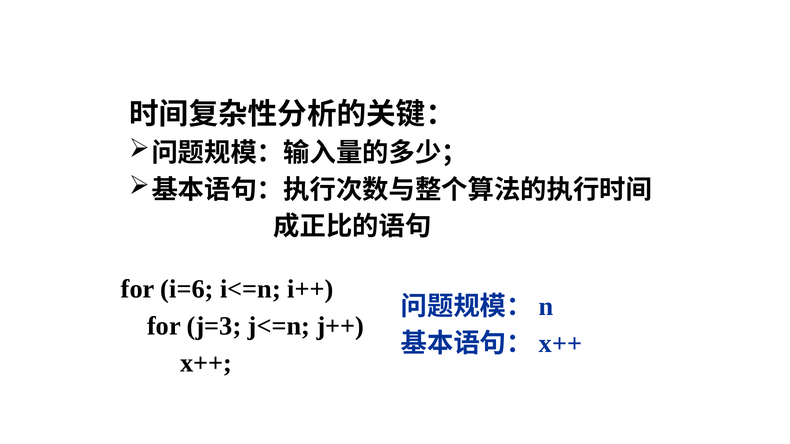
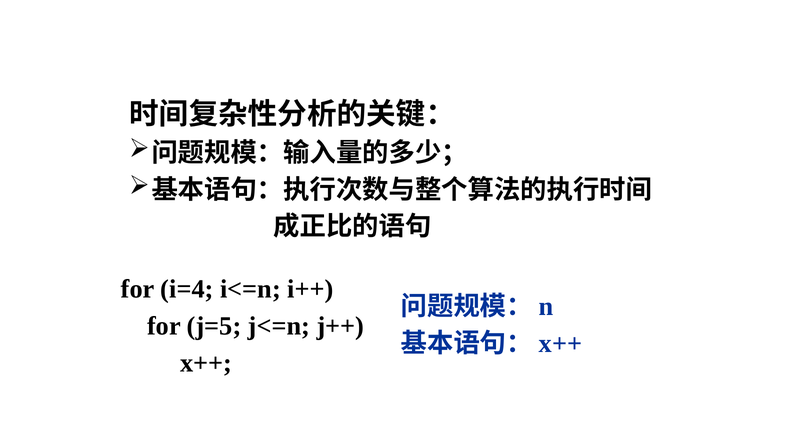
i=6: i=6 -> i=4
j=3: j=3 -> j=5
